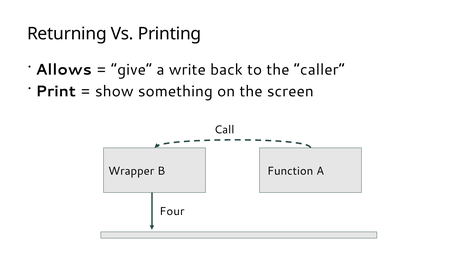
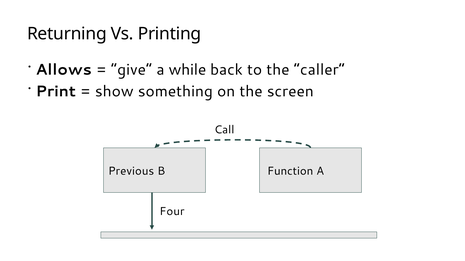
write: write -> while
Wrapper: Wrapper -> Previous
